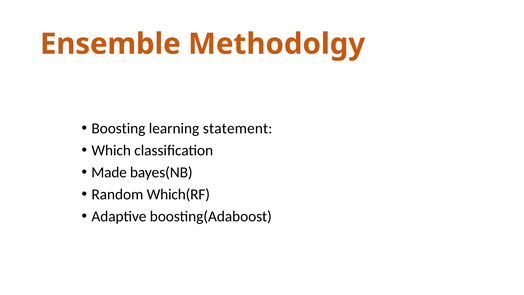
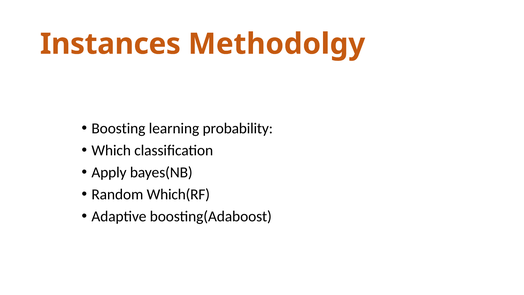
Ensemble: Ensemble -> Instances
statement: statement -> probability
Made: Made -> Apply
